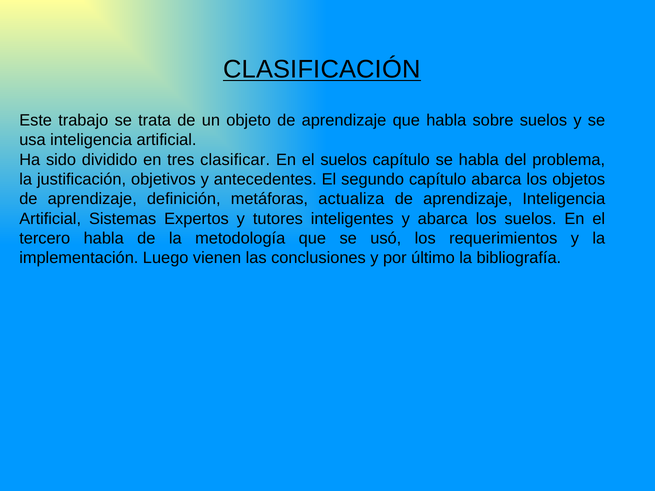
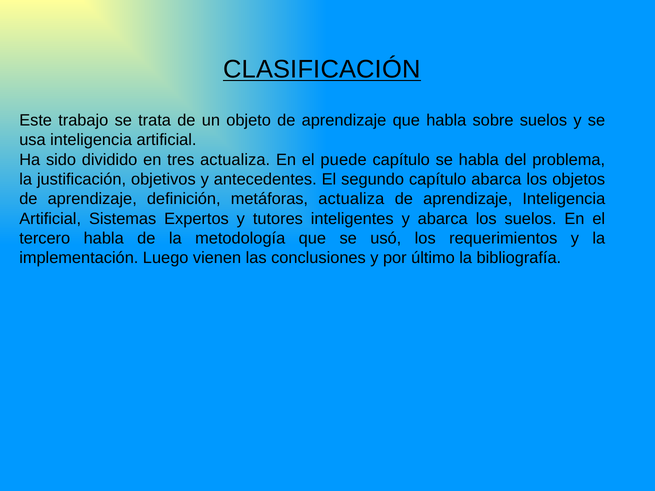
tres clasificar: clasificar -> actualiza
el suelos: suelos -> puede
